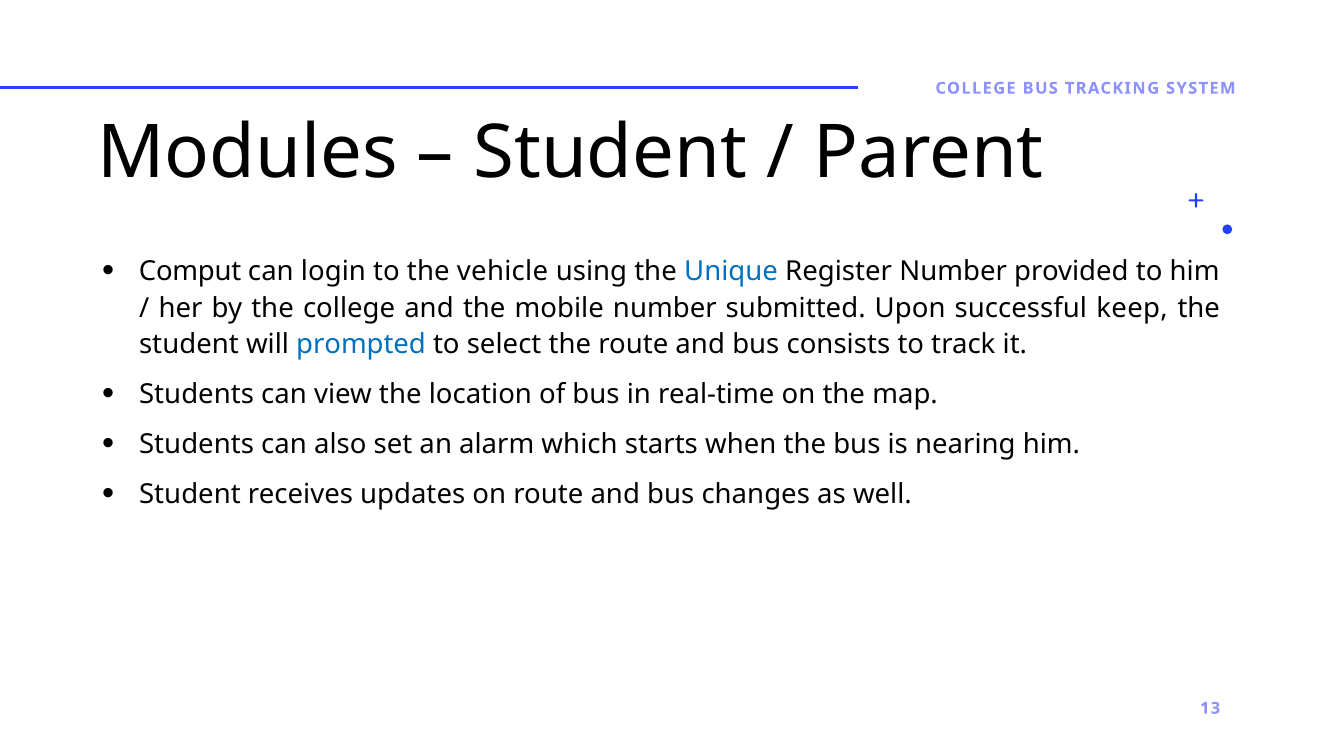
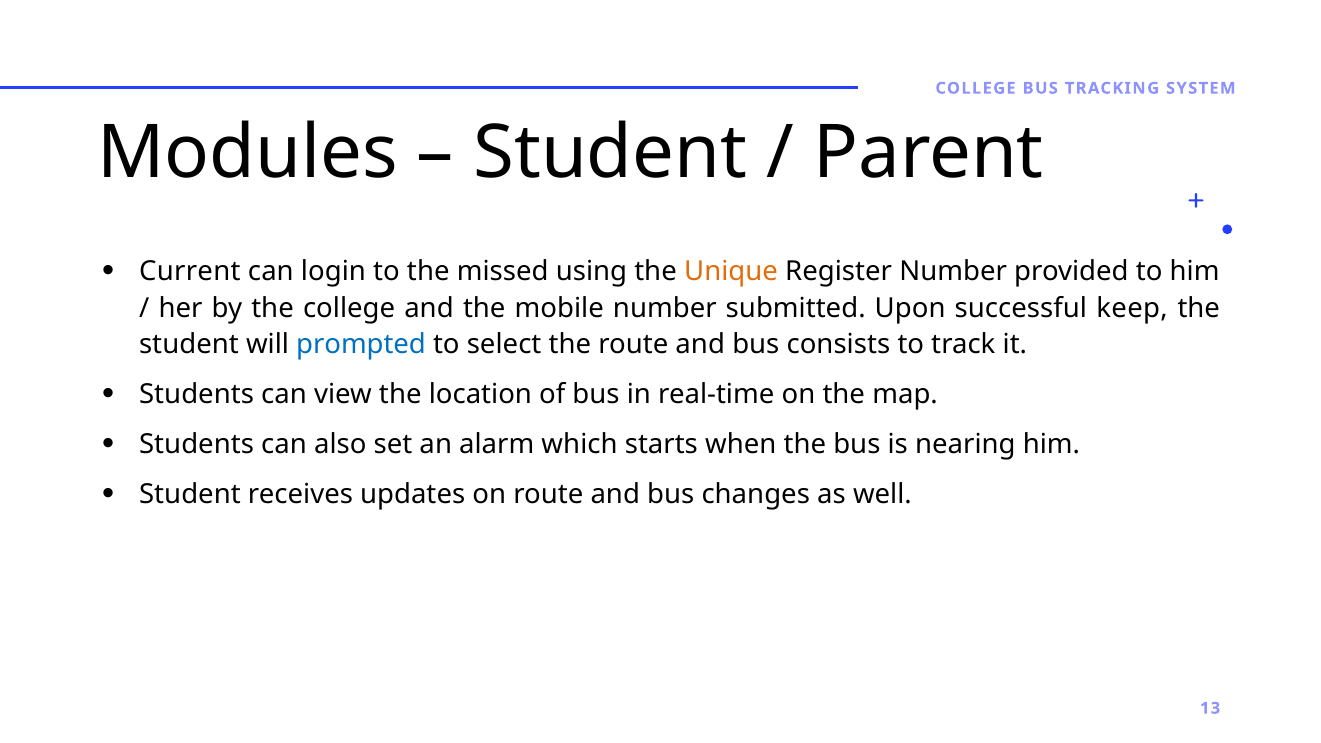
Comput: Comput -> Current
vehicle: vehicle -> missed
Unique colour: blue -> orange
